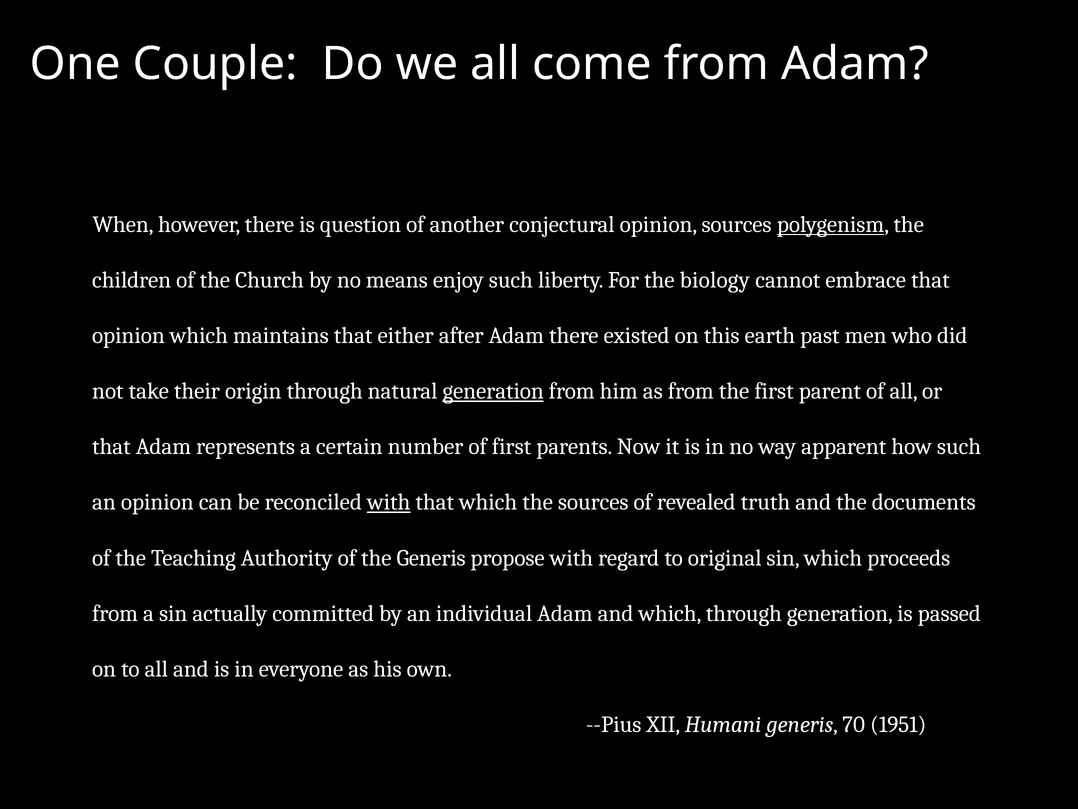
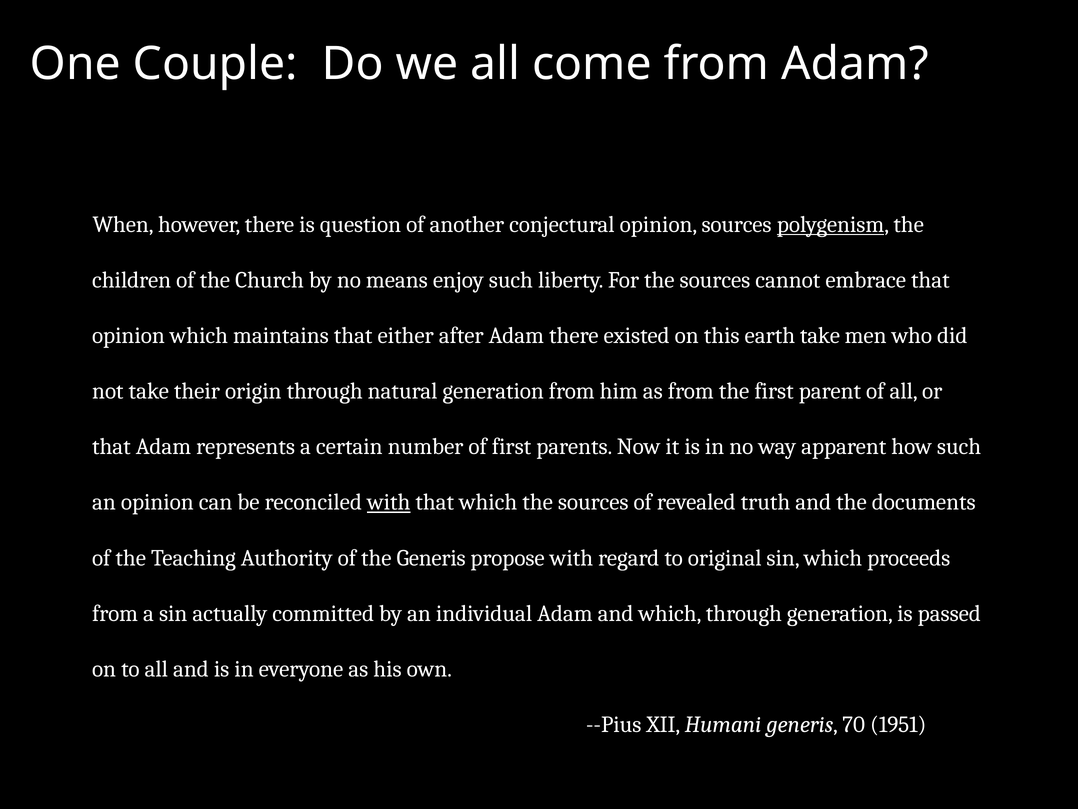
For the biology: biology -> sources
earth past: past -> take
generation at (493, 391) underline: present -> none
